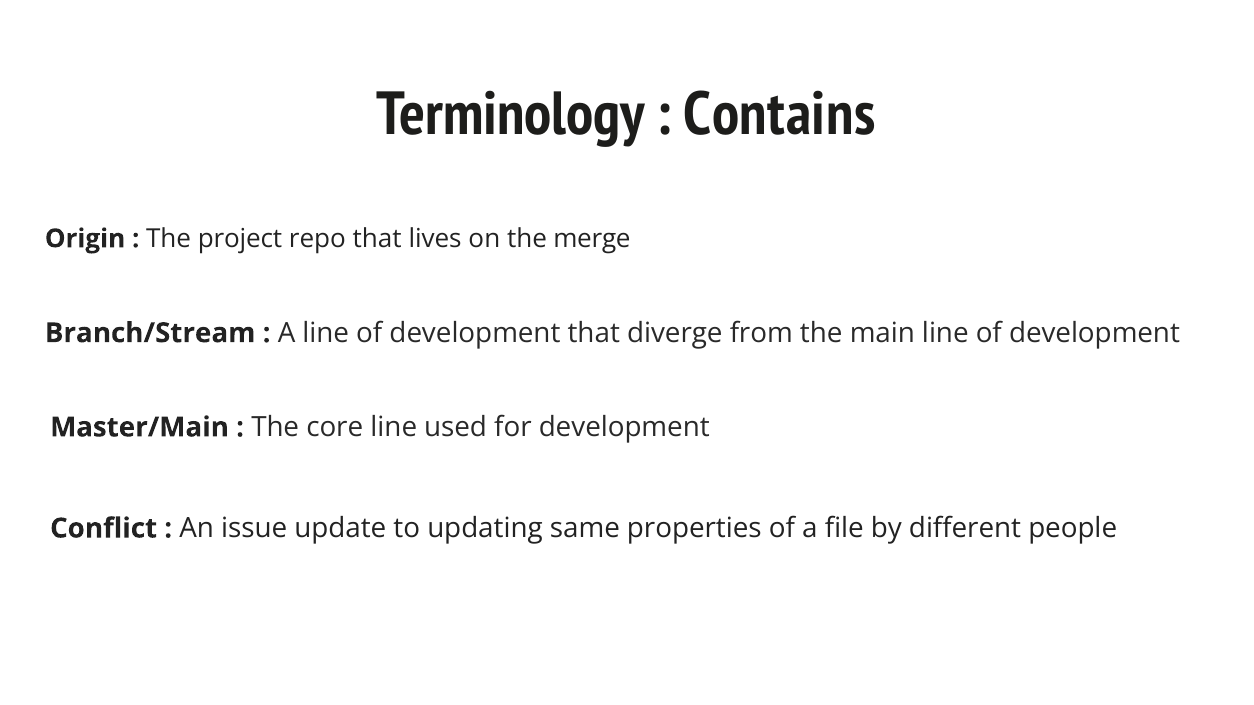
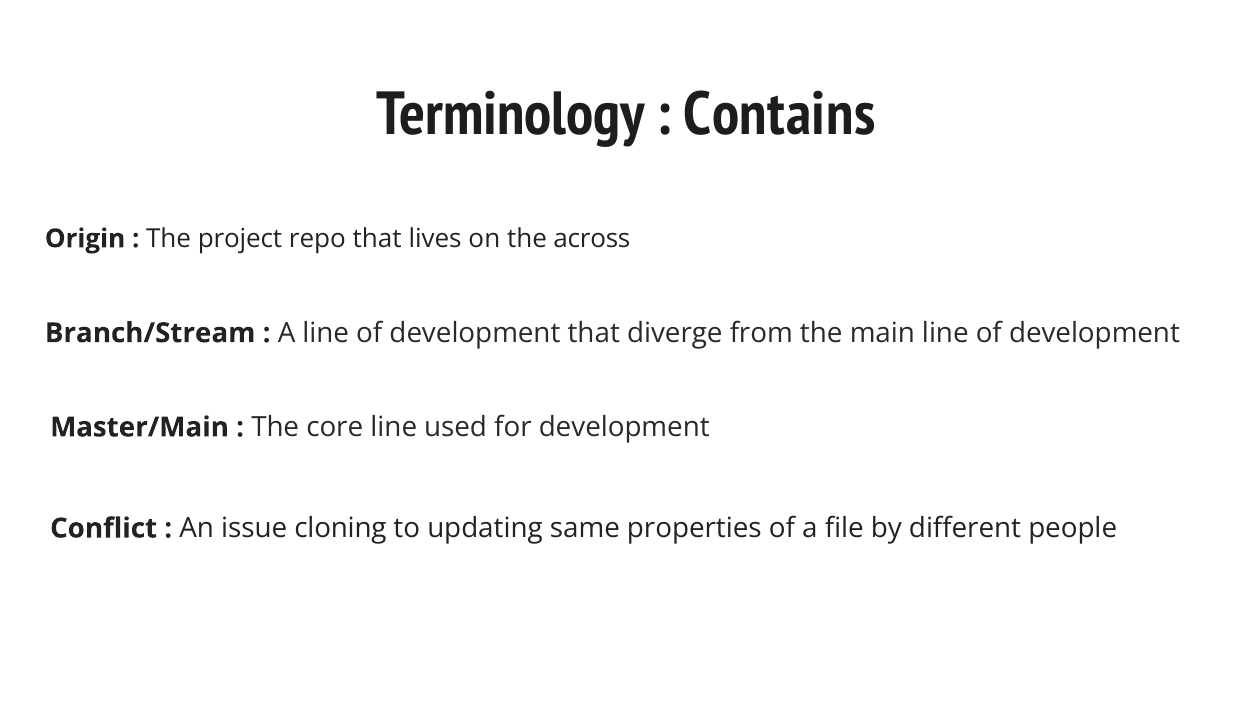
merge: merge -> across
update: update -> cloning
